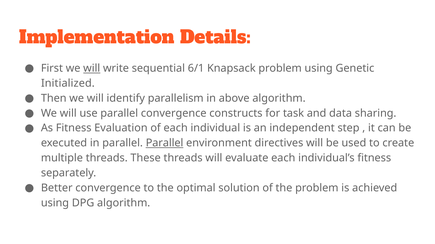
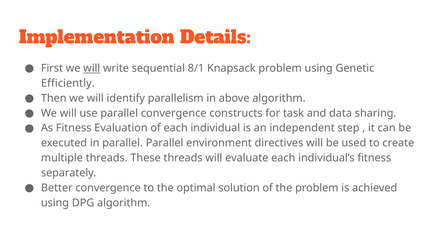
6/1: 6/1 -> 8/1
Initialized: Initialized -> Efficiently
Parallel at (165, 143) underline: present -> none
